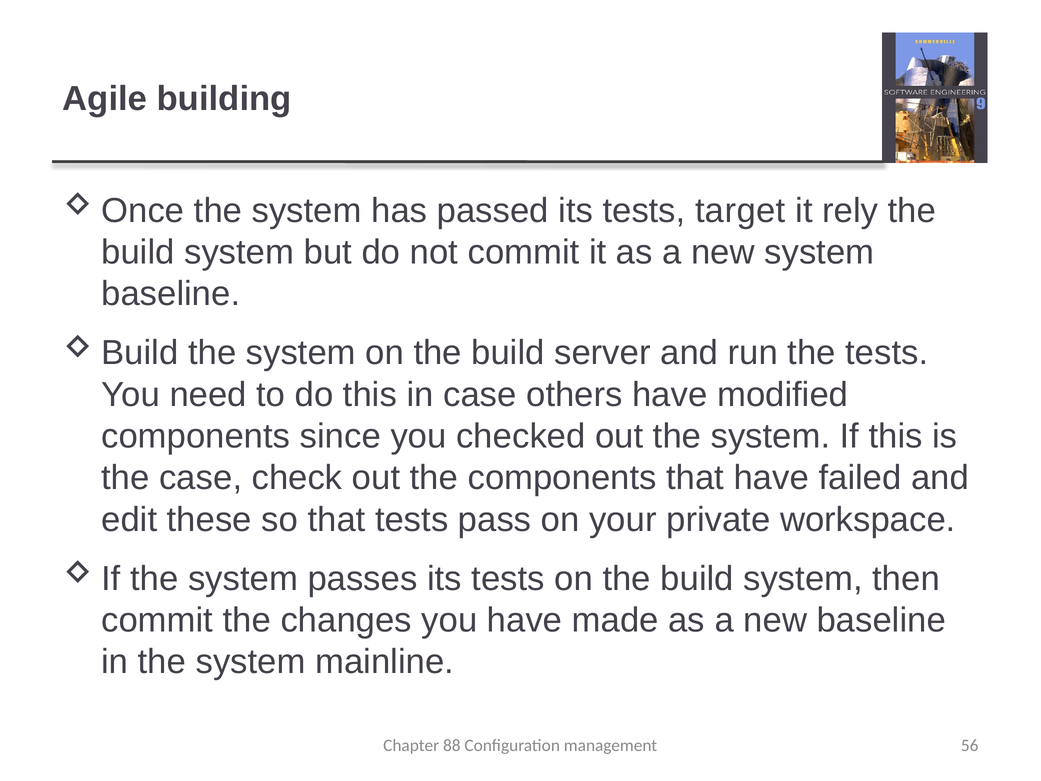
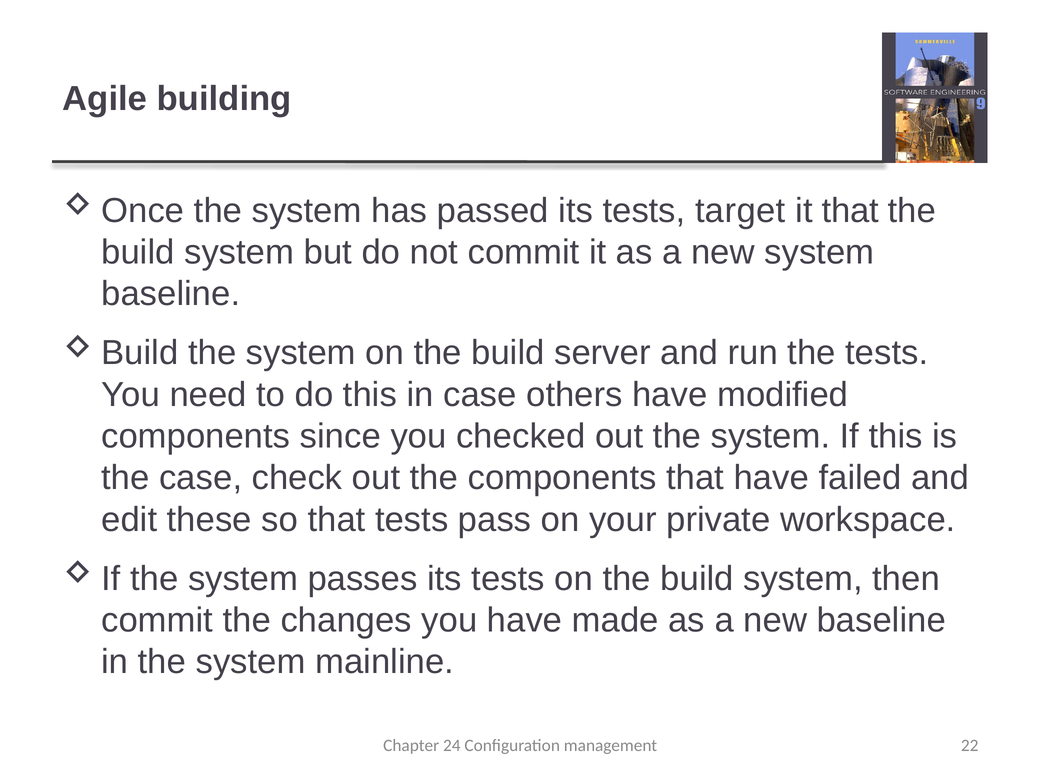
it rely: rely -> that
88: 88 -> 24
56: 56 -> 22
